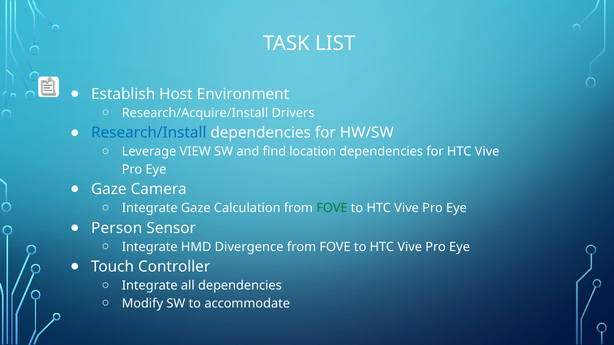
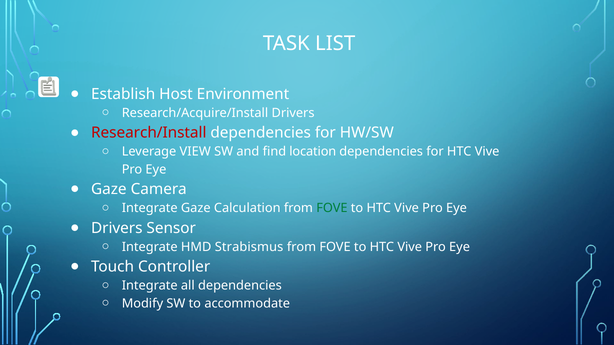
Research/Install colour: blue -> red
Person at (117, 228): Person -> Drivers
Divergence: Divergence -> Strabismus
